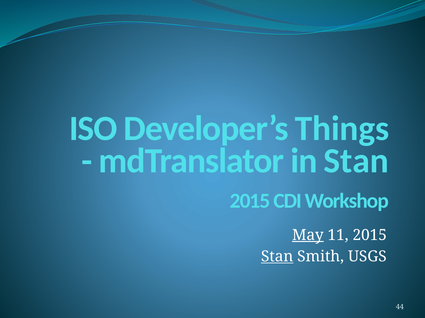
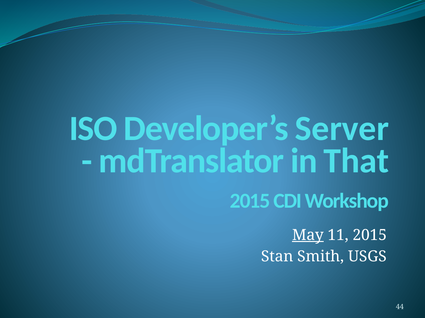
Things: Things -> Server
in Stan: Stan -> That
Stan at (277, 257) underline: present -> none
